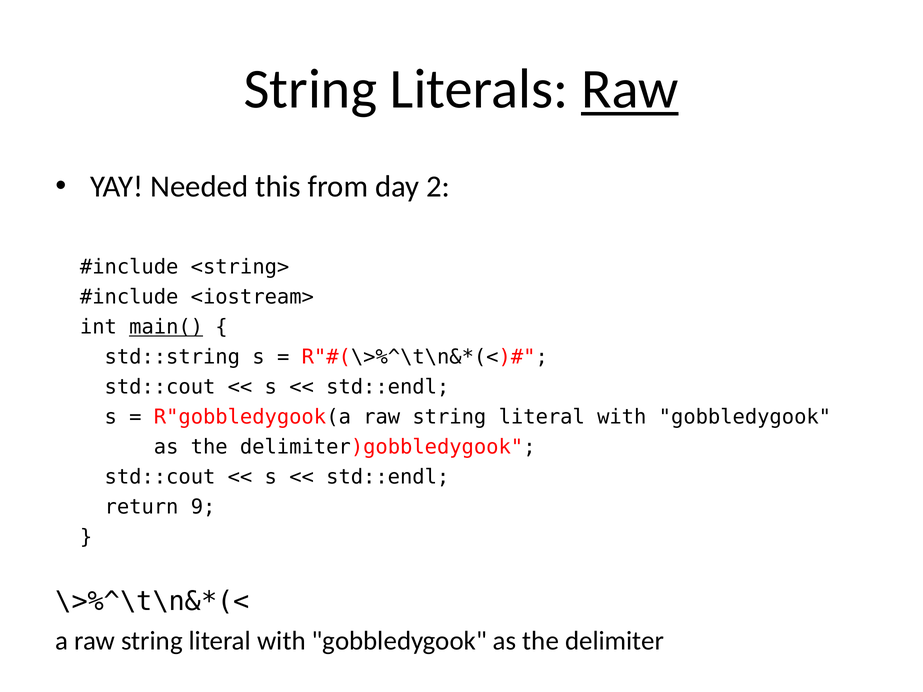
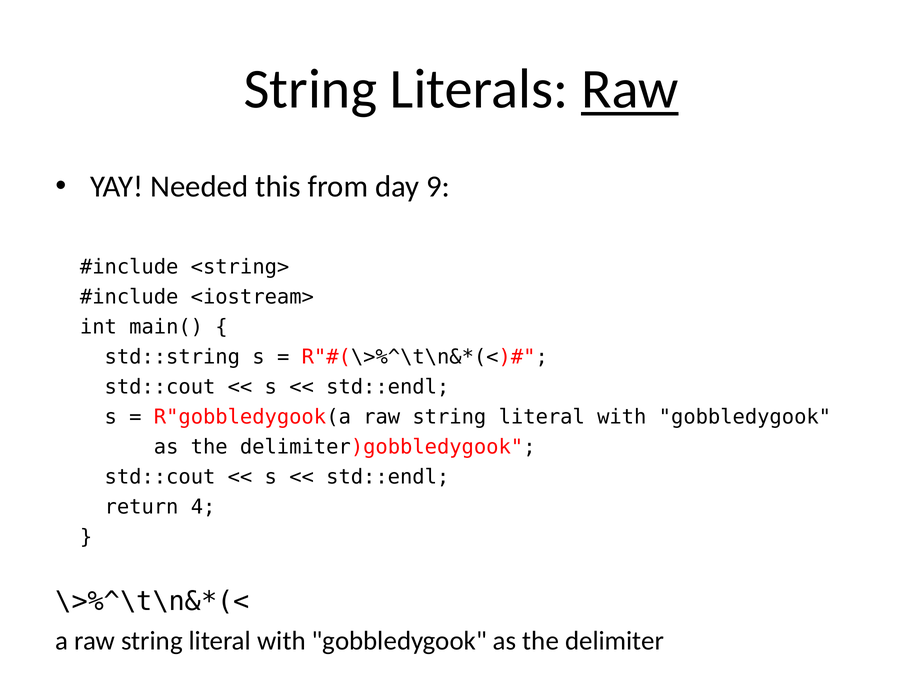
2: 2 -> 9
main( underline: present -> none
9: 9 -> 4
